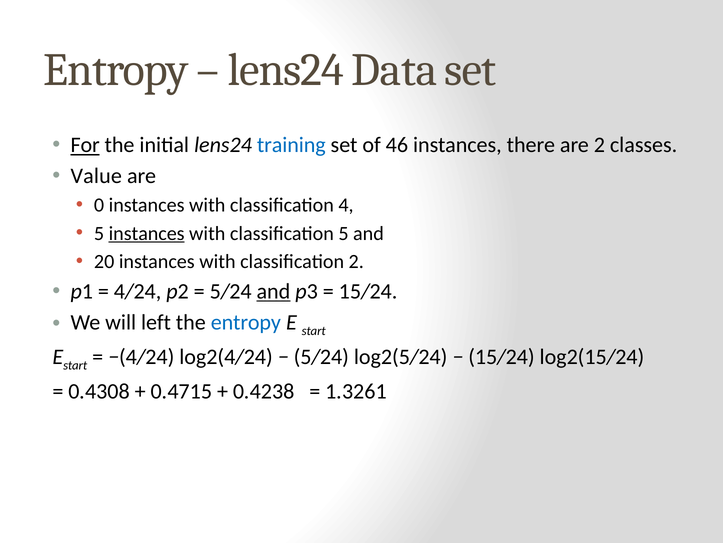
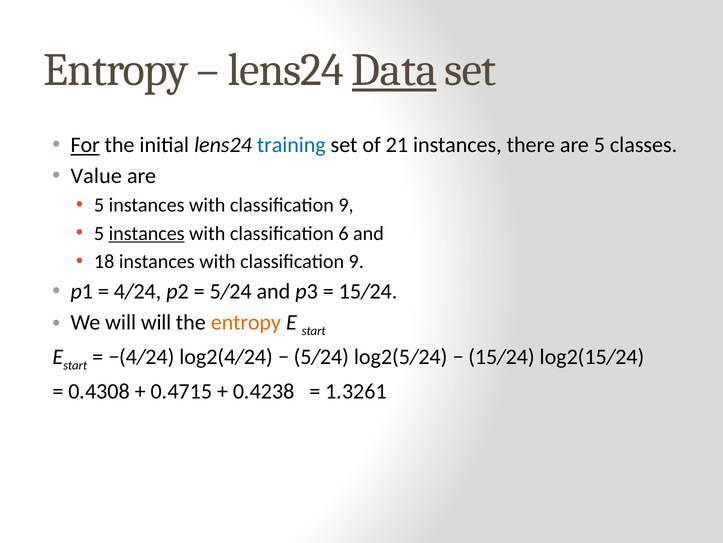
Data underline: none -> present
46: 46 -> 21
are 2: 2 -> 5
0 at (99, 205): 0 -> 5
4 at (346, 205): 4 -> 9
classification 5: 5 -> 6
20: 20 -> 18
2 at (356, 261): 2 -> 9
and at (273, 291) underline: present -> none
will left: left -> will
entropy at (246, 322) colour: blue -> orange
